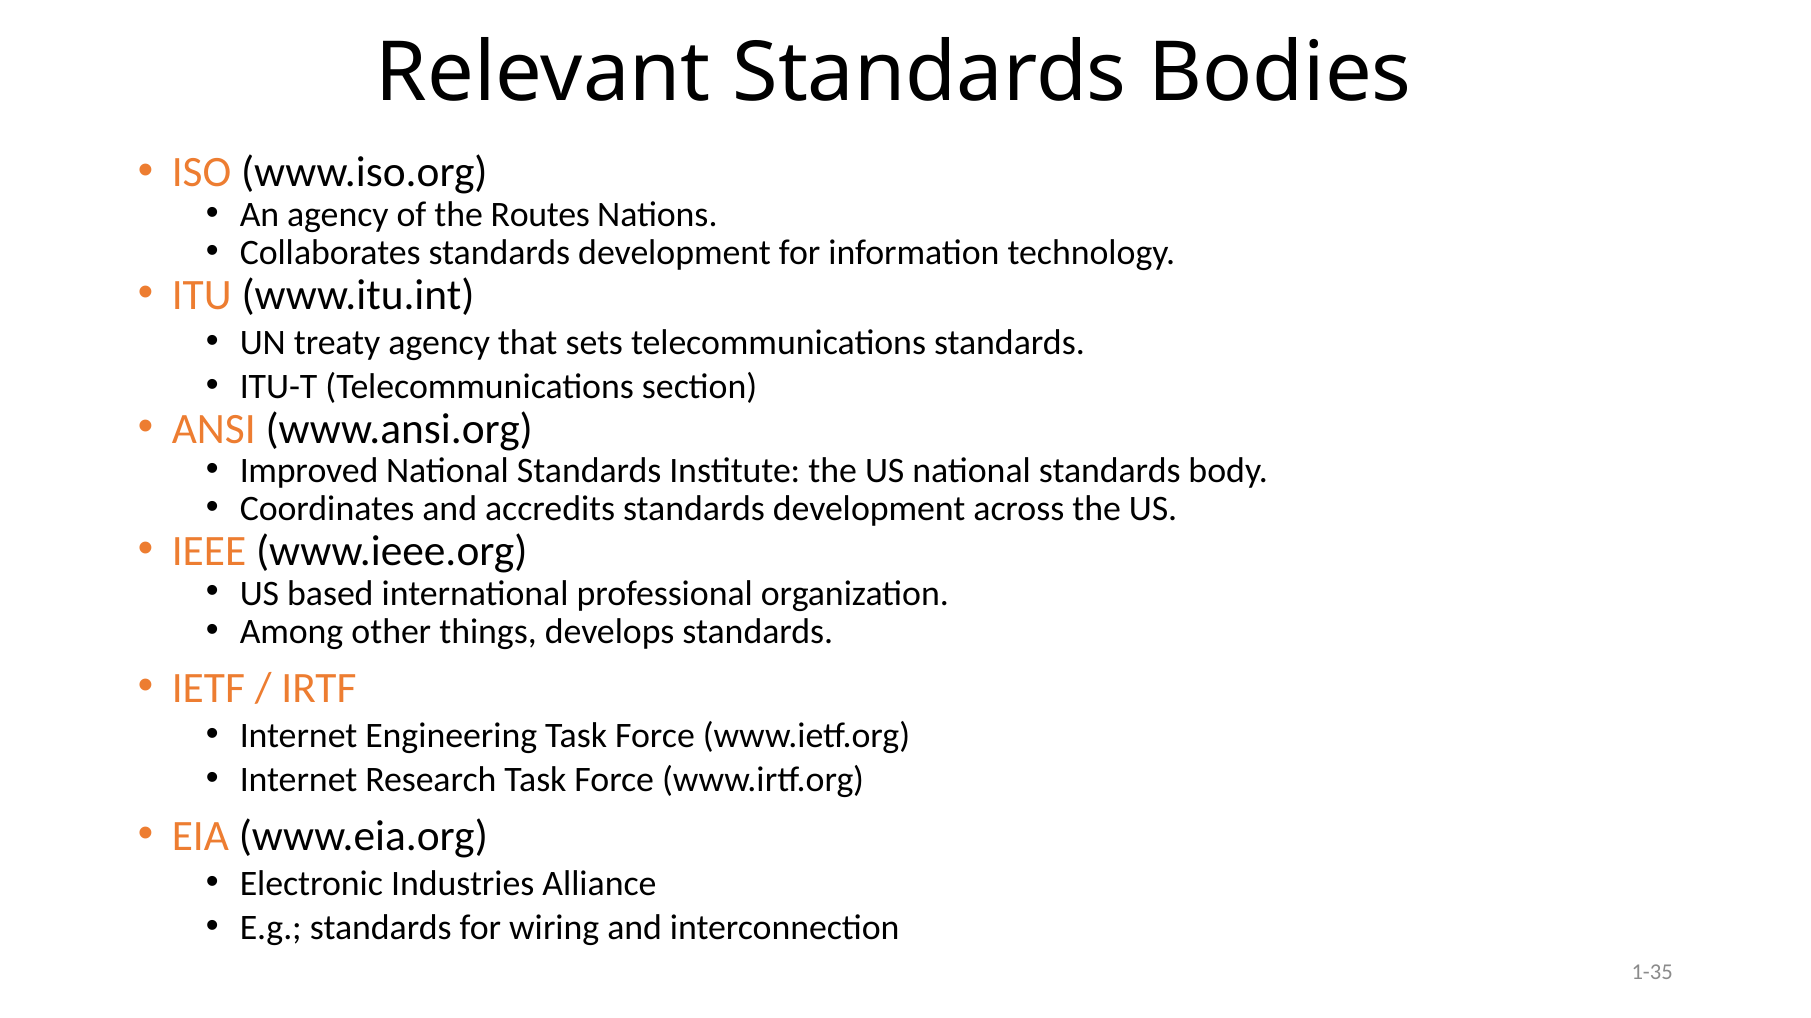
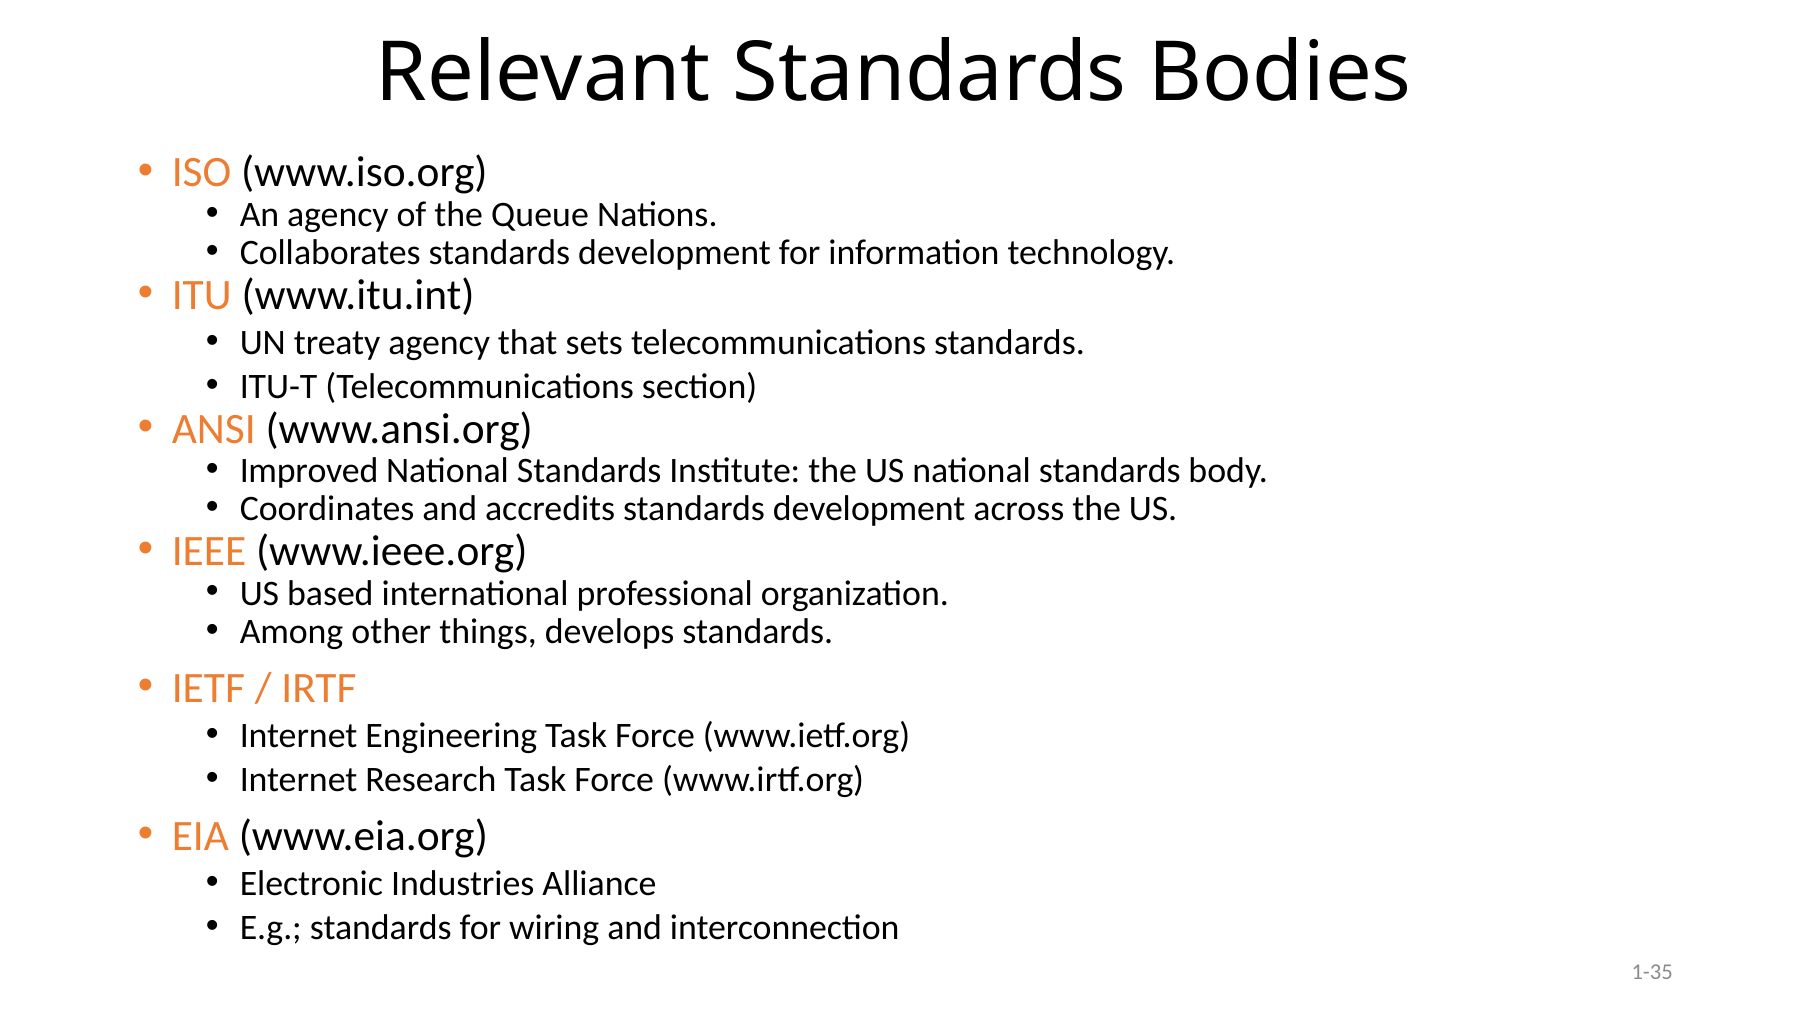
Routes: Routes -> Queue
